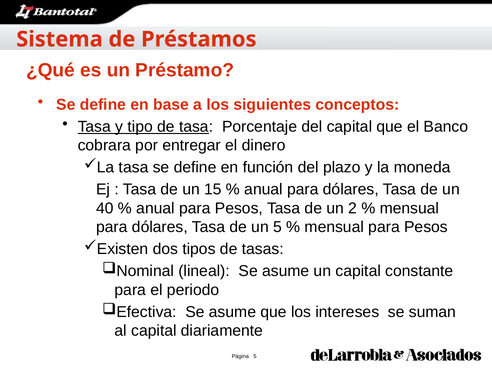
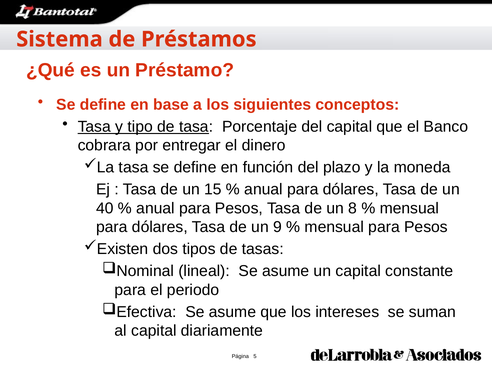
2: 2 -> 8
un 5: 5 -> 9
